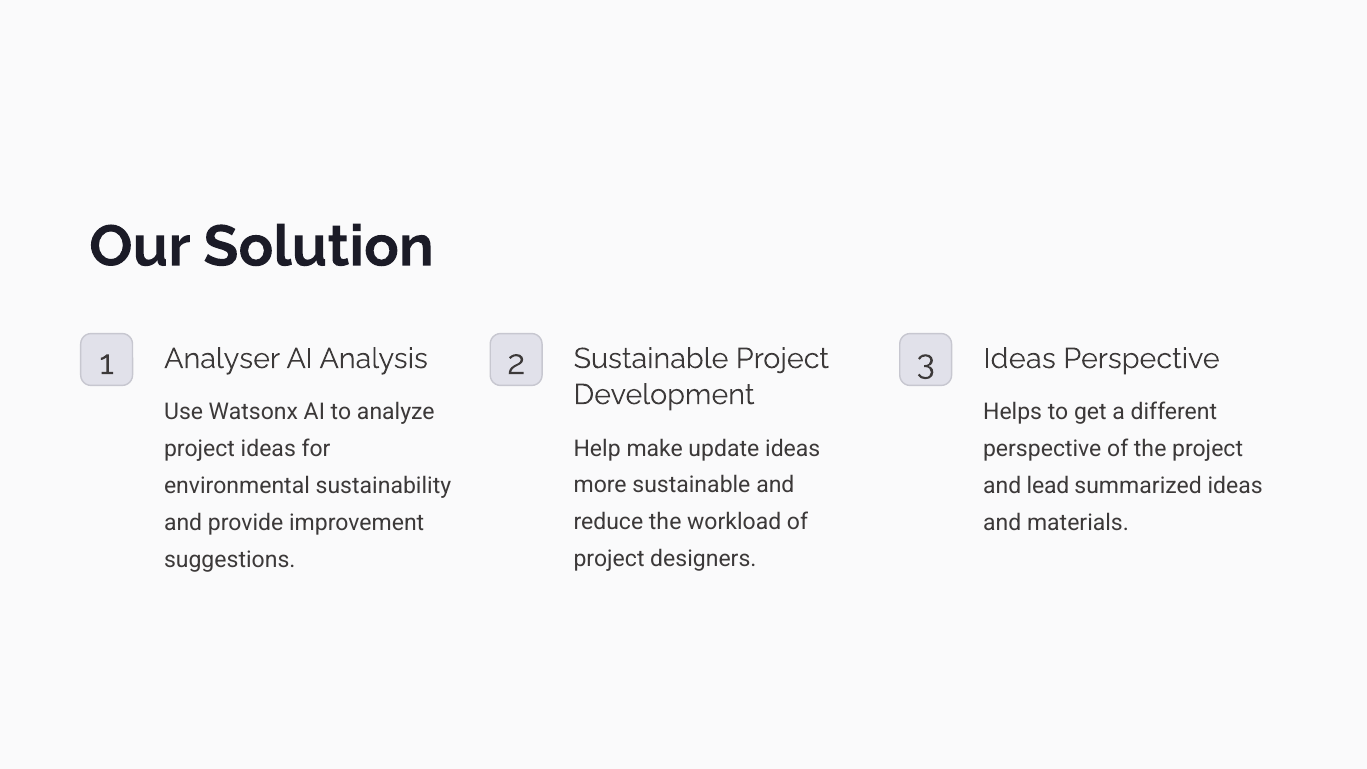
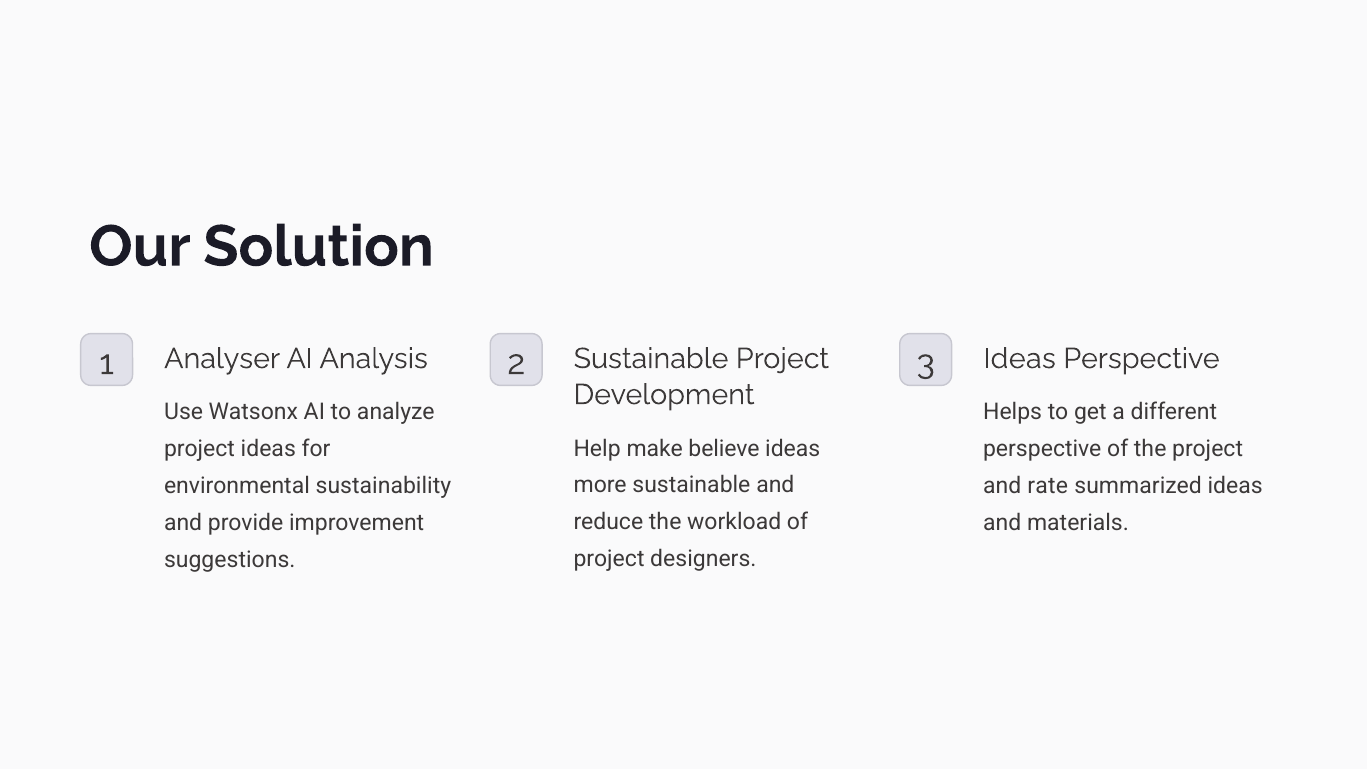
update: update -> believe
lead: lead -> rate
